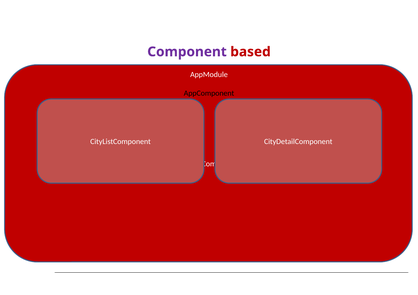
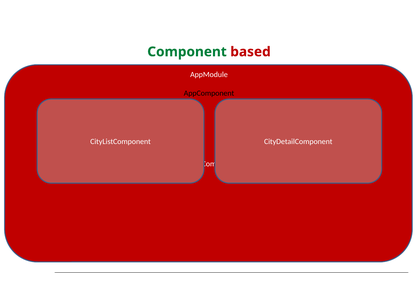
Component colour: purple -> green
